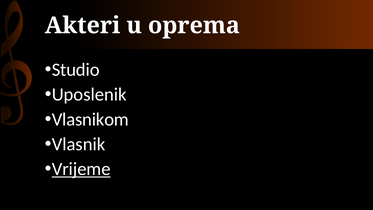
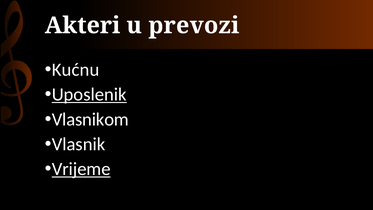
oprema: oprema -> prevozi
Studio: Studio -> Kućnu
Uposlenik underline: none -> present
